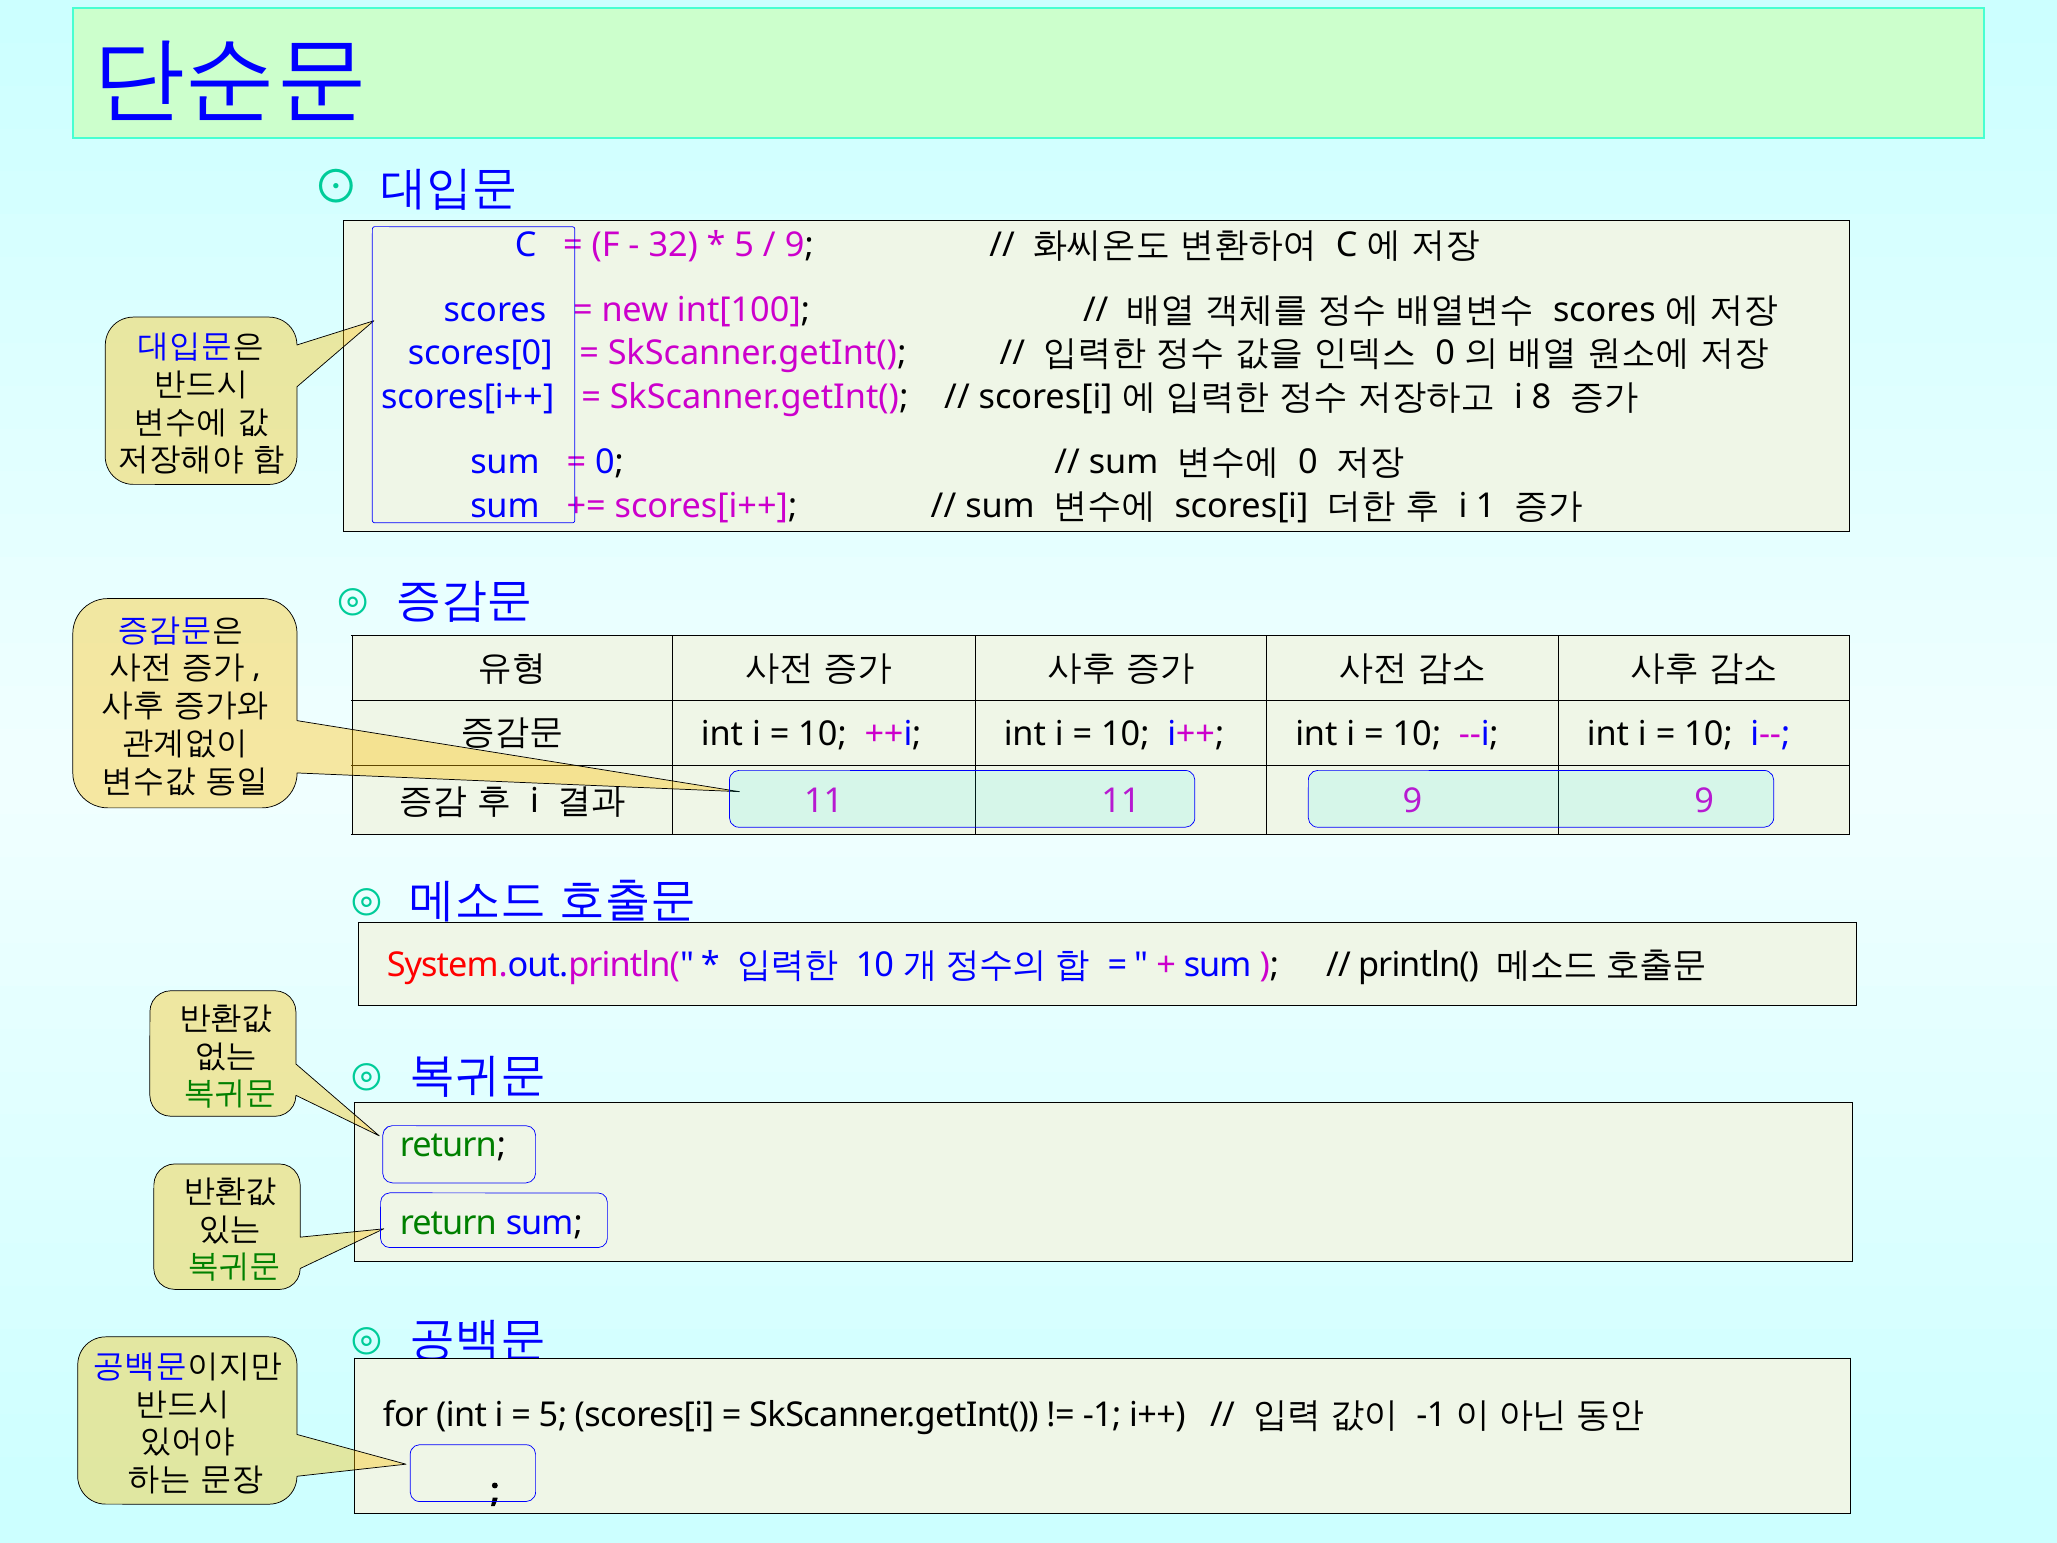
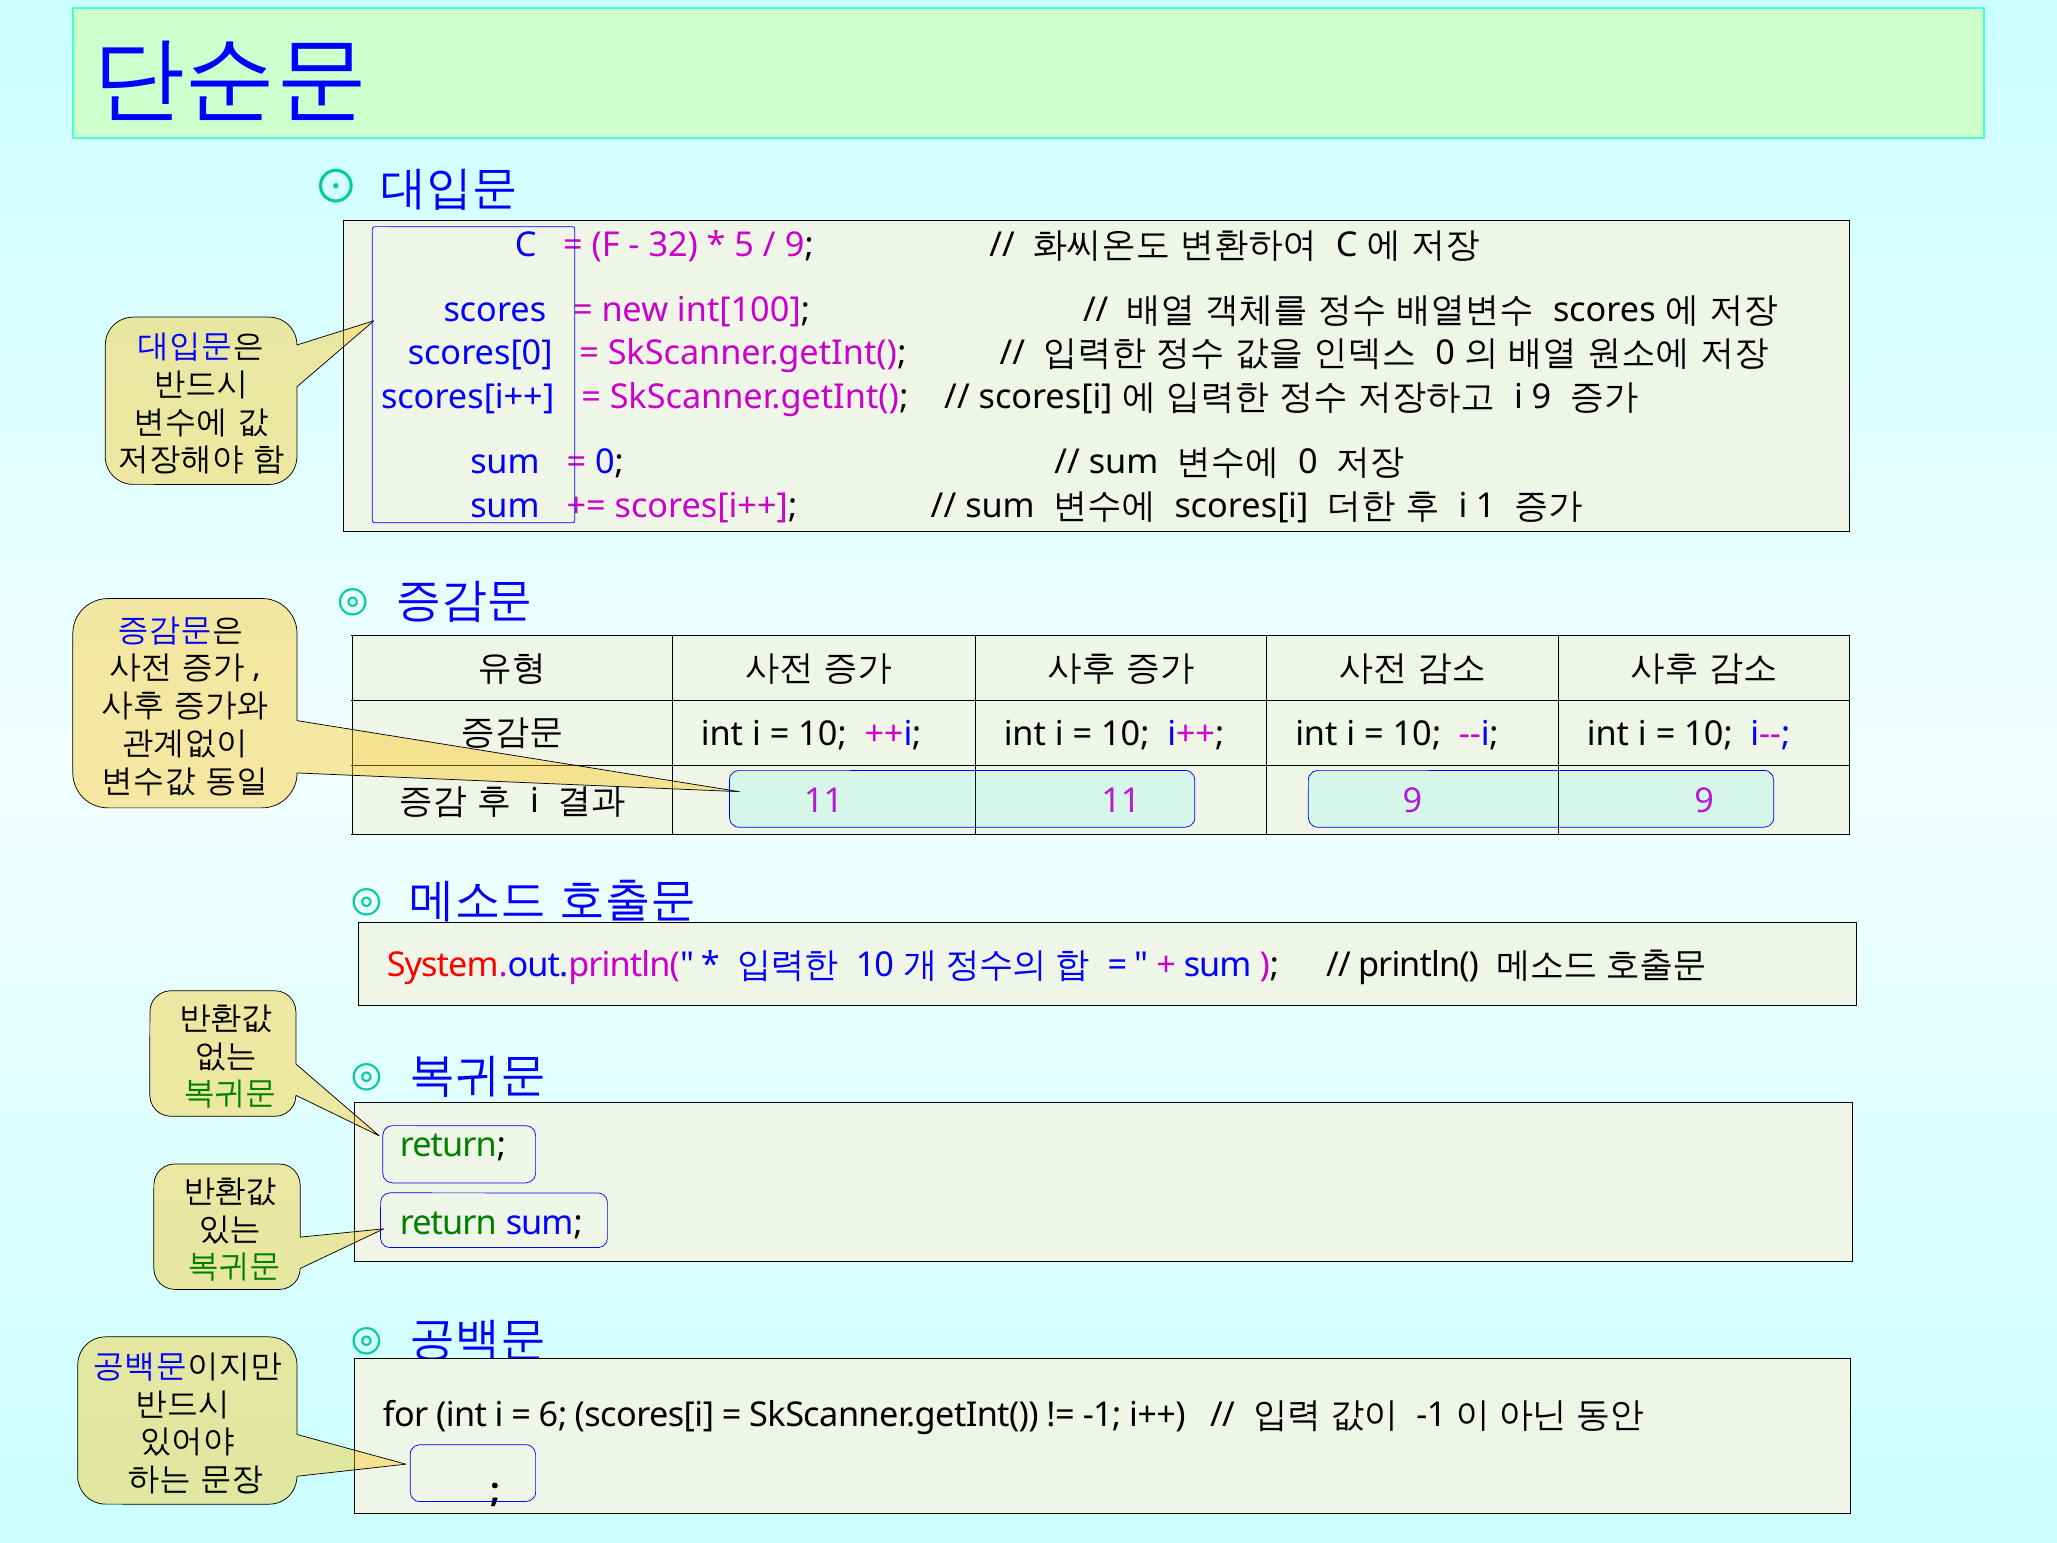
i 8: 8 -> 9
5 at (553, 1415): 5 -> 6
